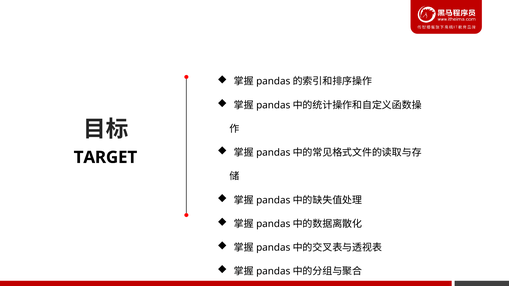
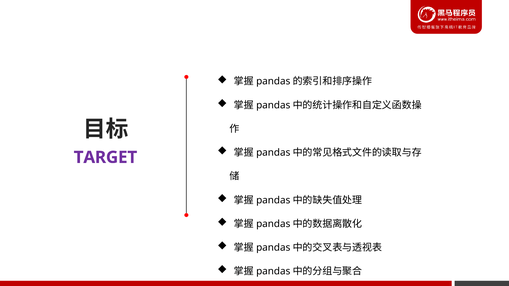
TARGET colour: black -> purple
